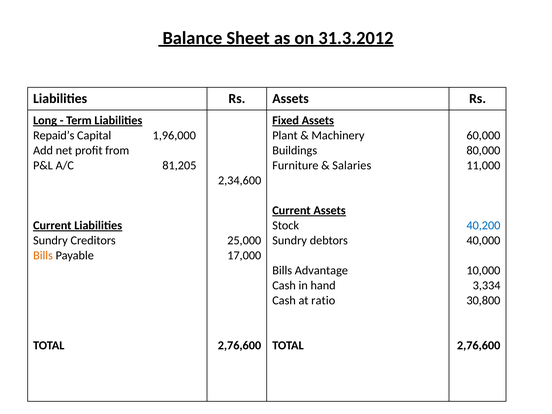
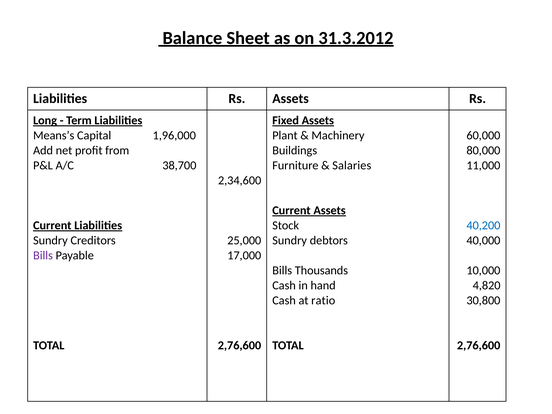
Repaid’s: Repaid’s -> Means’s
81,205: 81,205 -> 38,700
Bills at (43, 255) colour: orange -> purple
Advantage: Advantage -> Thousands
3,334: 3,334 -> 4,820
